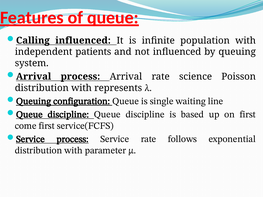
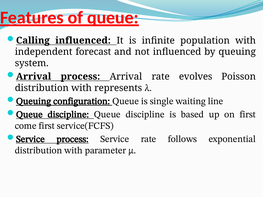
patients: patients -> forecast
science: science -> evolves
